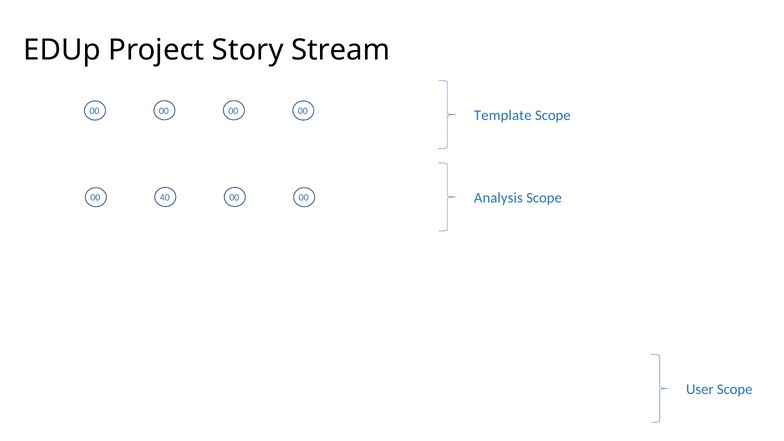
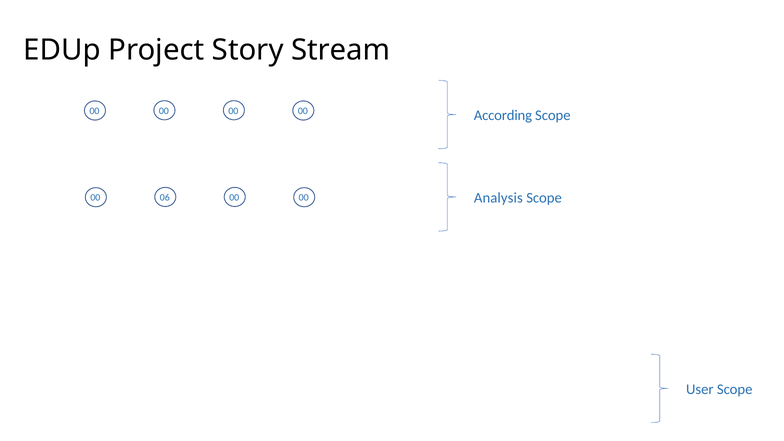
Template: Template -> According
40: 40 -> 06
